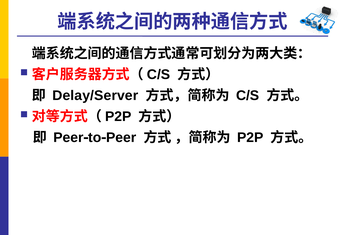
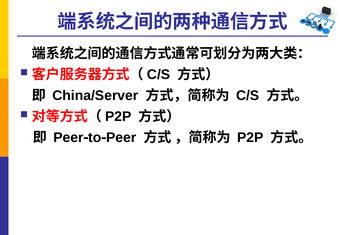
Delay/Server: Delay/Server -> China/Server
